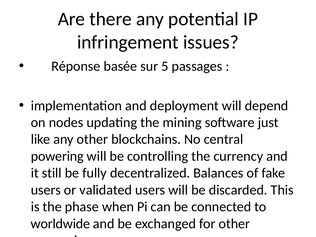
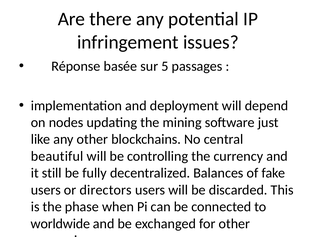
powering: powering -> beautiful
or validated: validated -> directors
